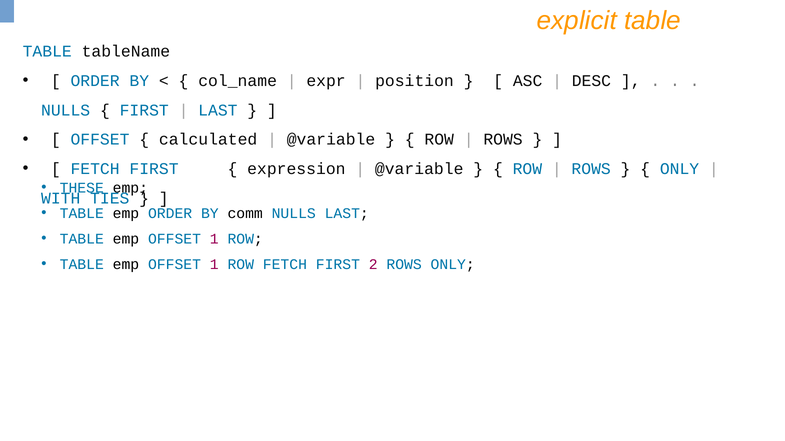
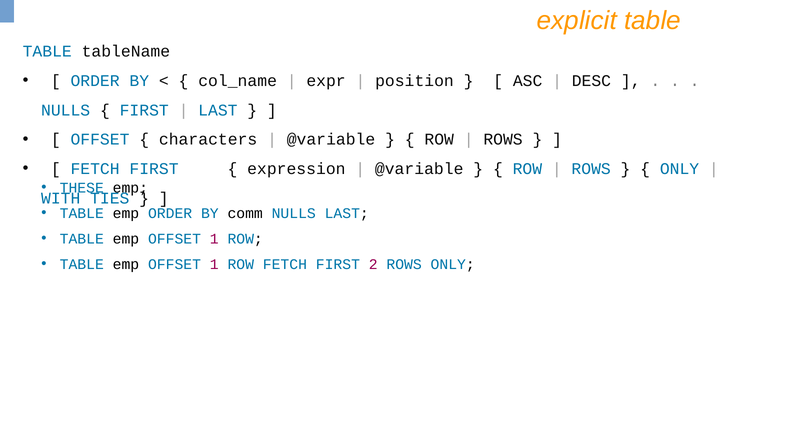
calculated: calculated -> characters
